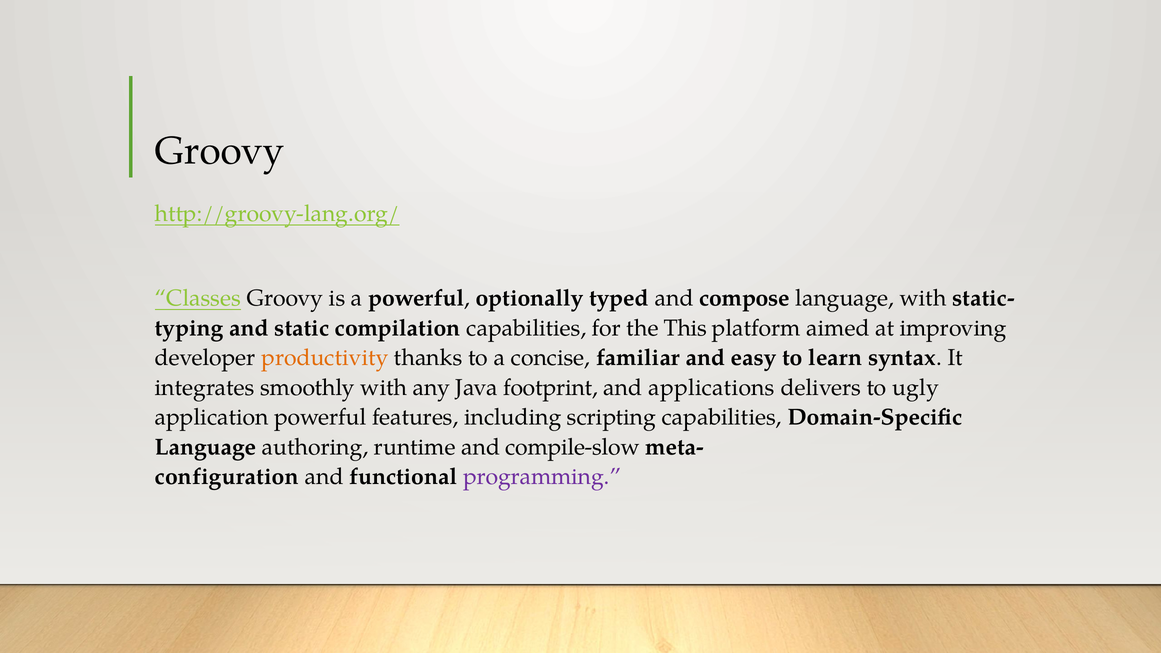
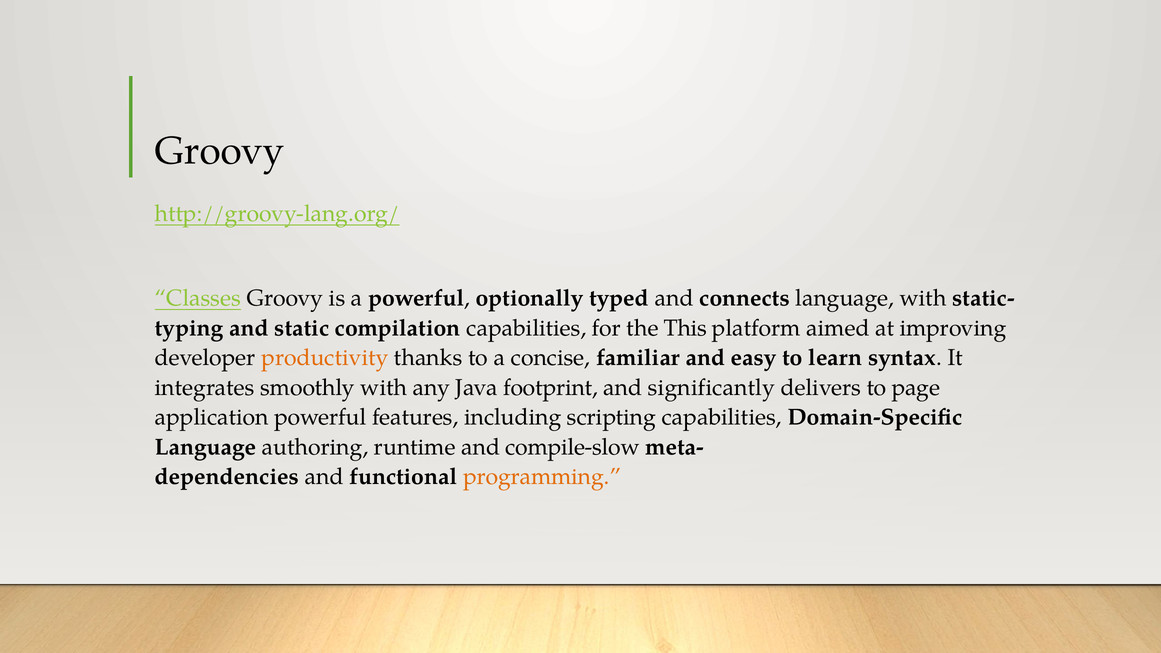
compose: compose -> connects
applications: applications -> significantly
ugly: ugly -> page
configuration: configuration -> dependencies
programming colour: purple -> orange
